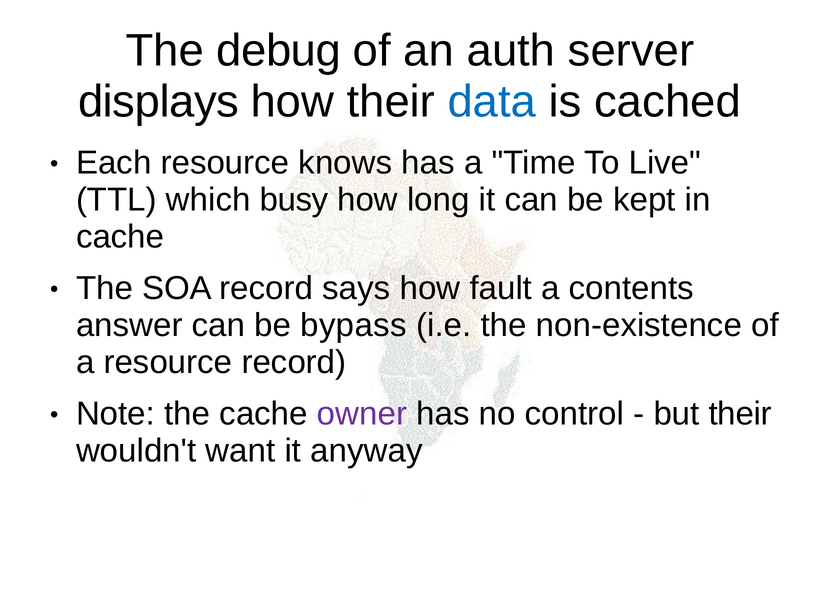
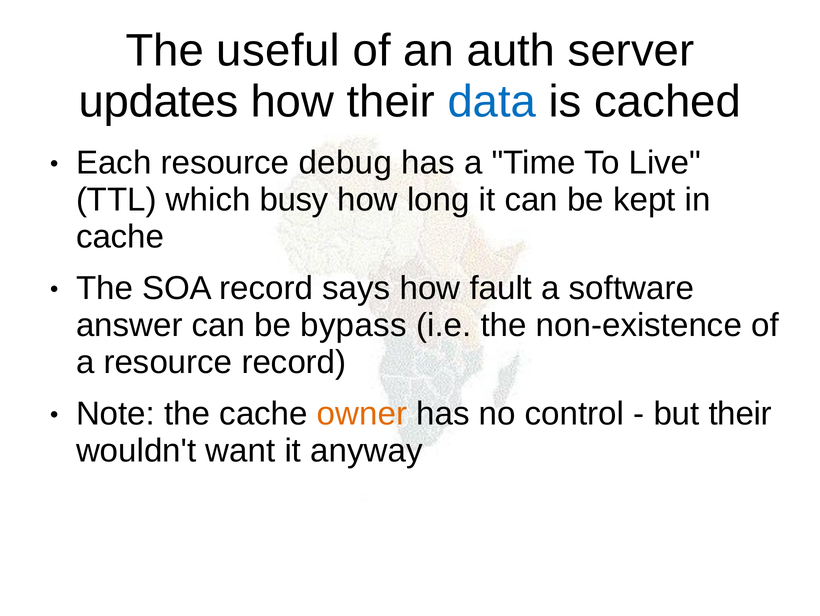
debug: debug -> useful
displays: displays -> updates
knows: knows -> debug
contents: contents -> software
owner colour: purple -> orange
